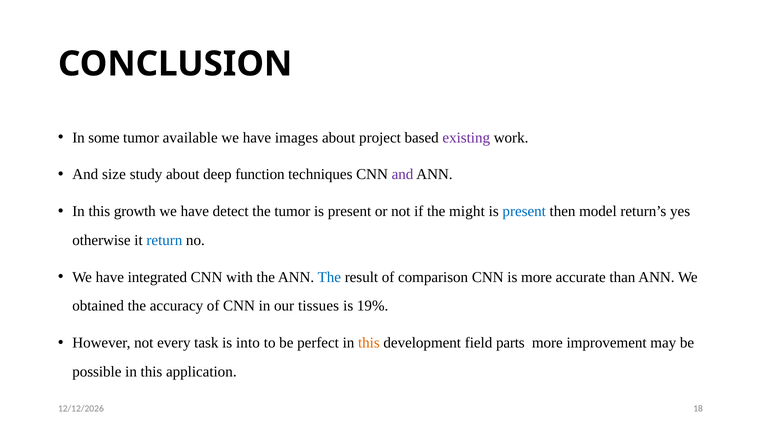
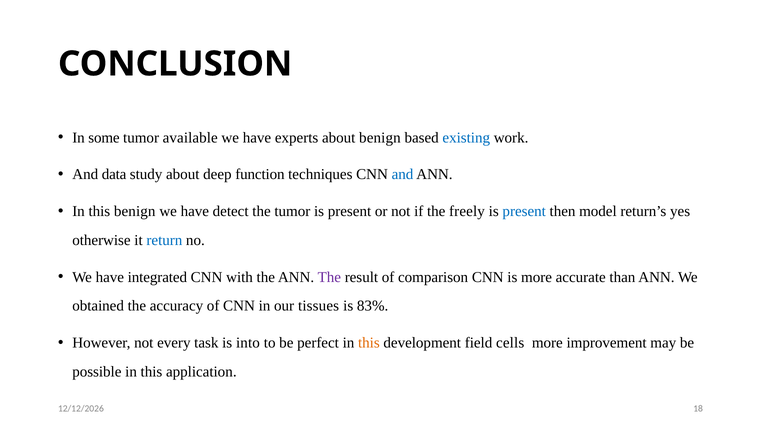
images: images -> experts
about project: project -> benign
existing colour: purple -> blue
size: size -> data
and at (403, 175) colour: purple -> blue
this growth: growth -> benign
might: might -> freely
The at (329, 277) colour: blue -> purple
19%: 19% -> 83%
parts: parts -> cells
